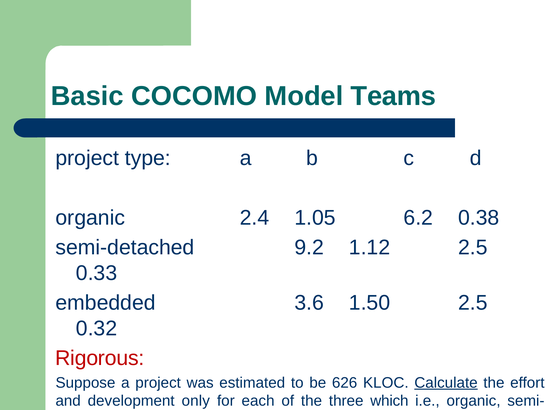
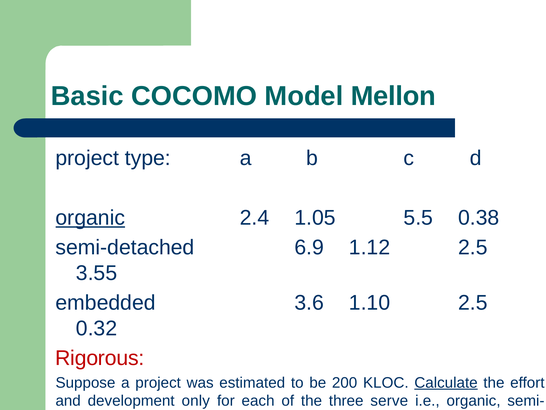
Teams: Teams -> Mellon
organic at (90, 218) underline: none -> present
6.2: 6.2 -> 5.5
9.2: 9.2 -> 6.9
0.33: 0.33 -> 3.55
1.50: 1.50 -> 1.10
626: 626 -> 200
which: which -> serve
